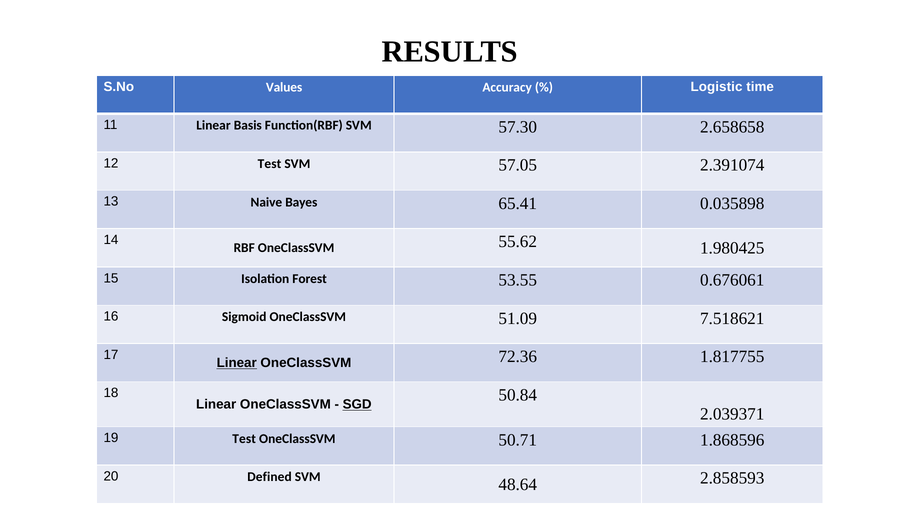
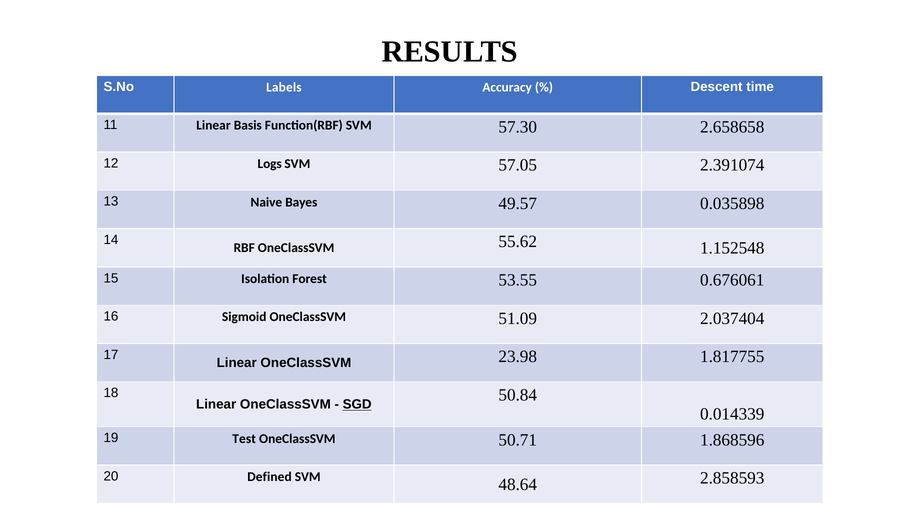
Values: Values -> Labels
Logistic: Logistic -> Descent
12 Test: Test -> Logs
65.41: 65.41 -> 49.57
1.980425: 1.980425 -> 1.152548
7.518621: 7.518621 -> 2.037404
Linear at (237, 363) underline: present -> none
72.36: 72.36 -> 23.98
2.039371: 2.039371 -> 0.014339
